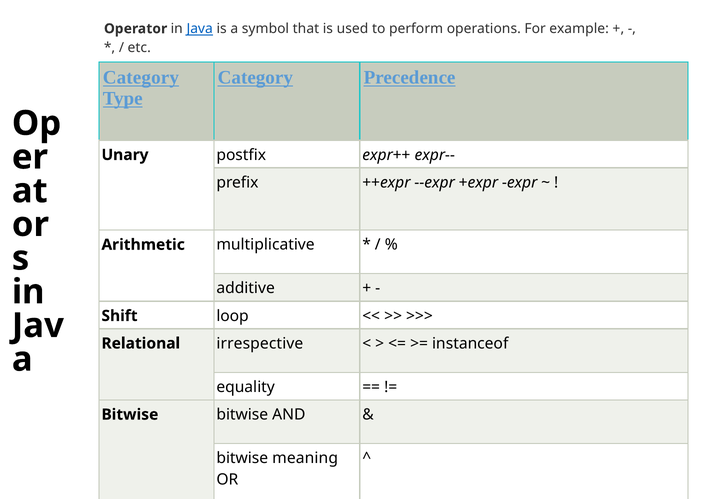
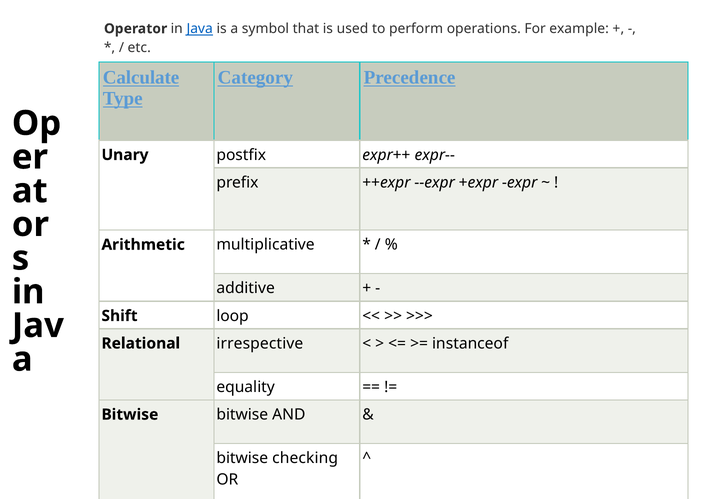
Category at (141, 77): Category -> Calculate
meaning: meaning -> checking
